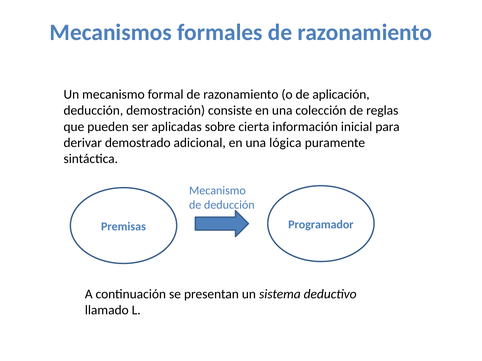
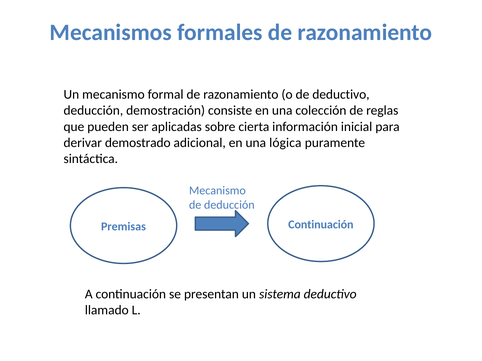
de aplicación: aplicación -> deductivo
Premisas Programador: Programador -> Continuación
